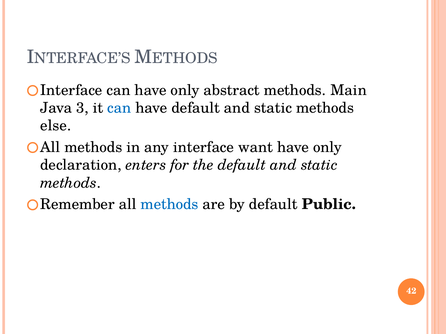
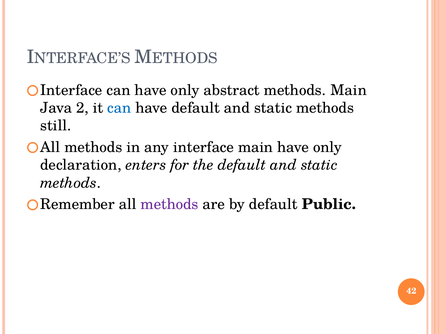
3: 3 -> 2
else: else -> still
interface want: want -> main
methods at (170, 205) colour: blue -> purple
